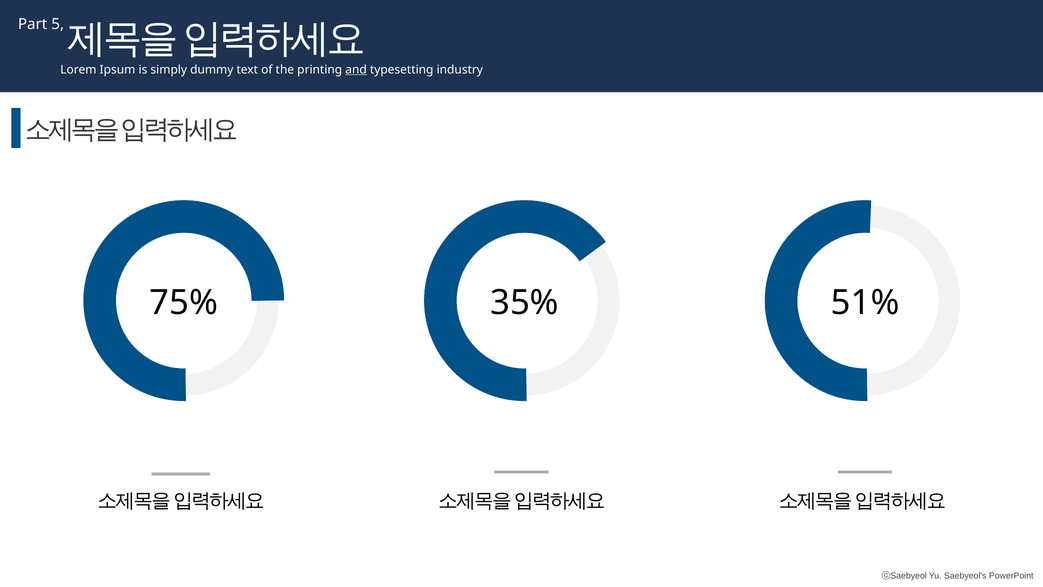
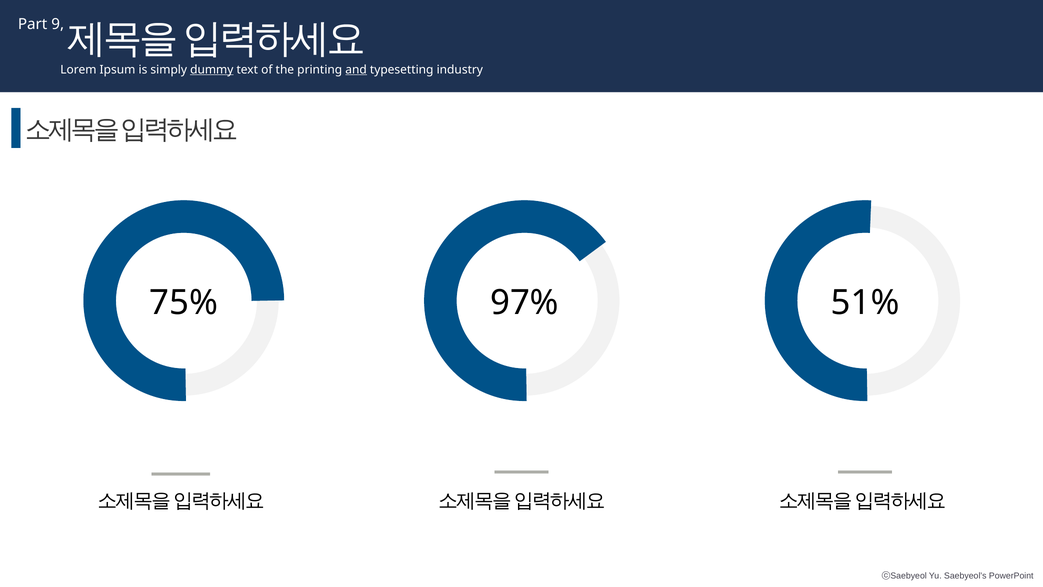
5: 5 -> 9
dummy underline: none -> present
35%: 35% -> 97%
